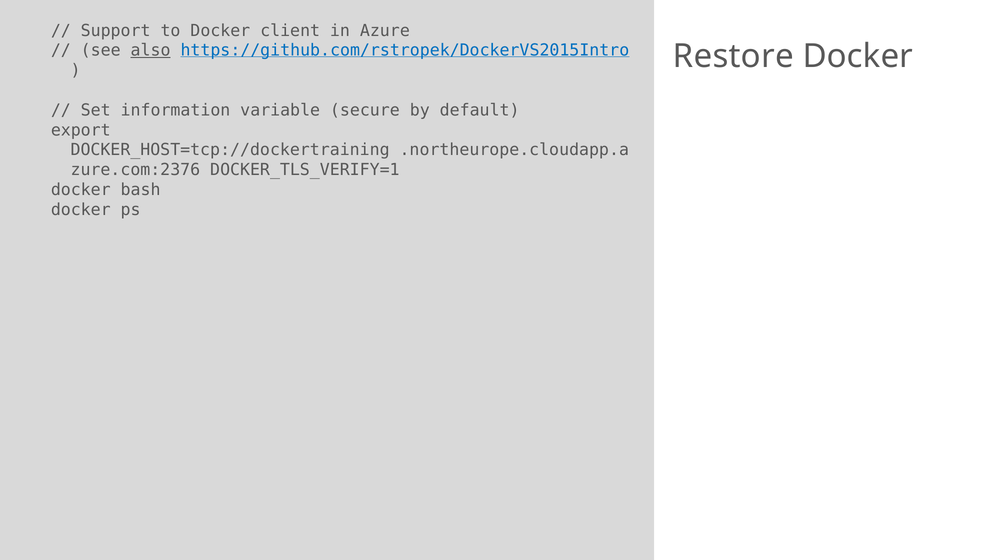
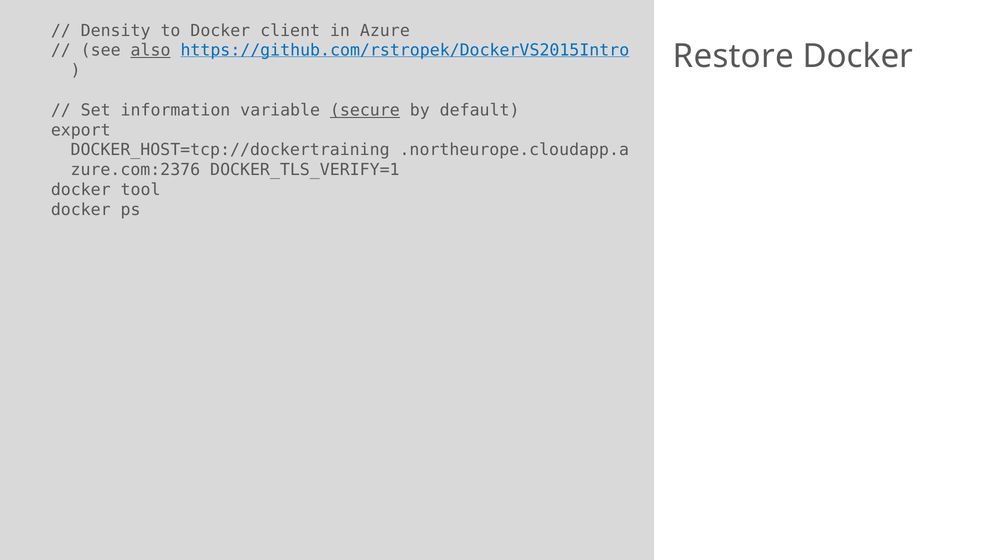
Support: Support -> Density
secure underline: none -> present
bash: bash -> tool
